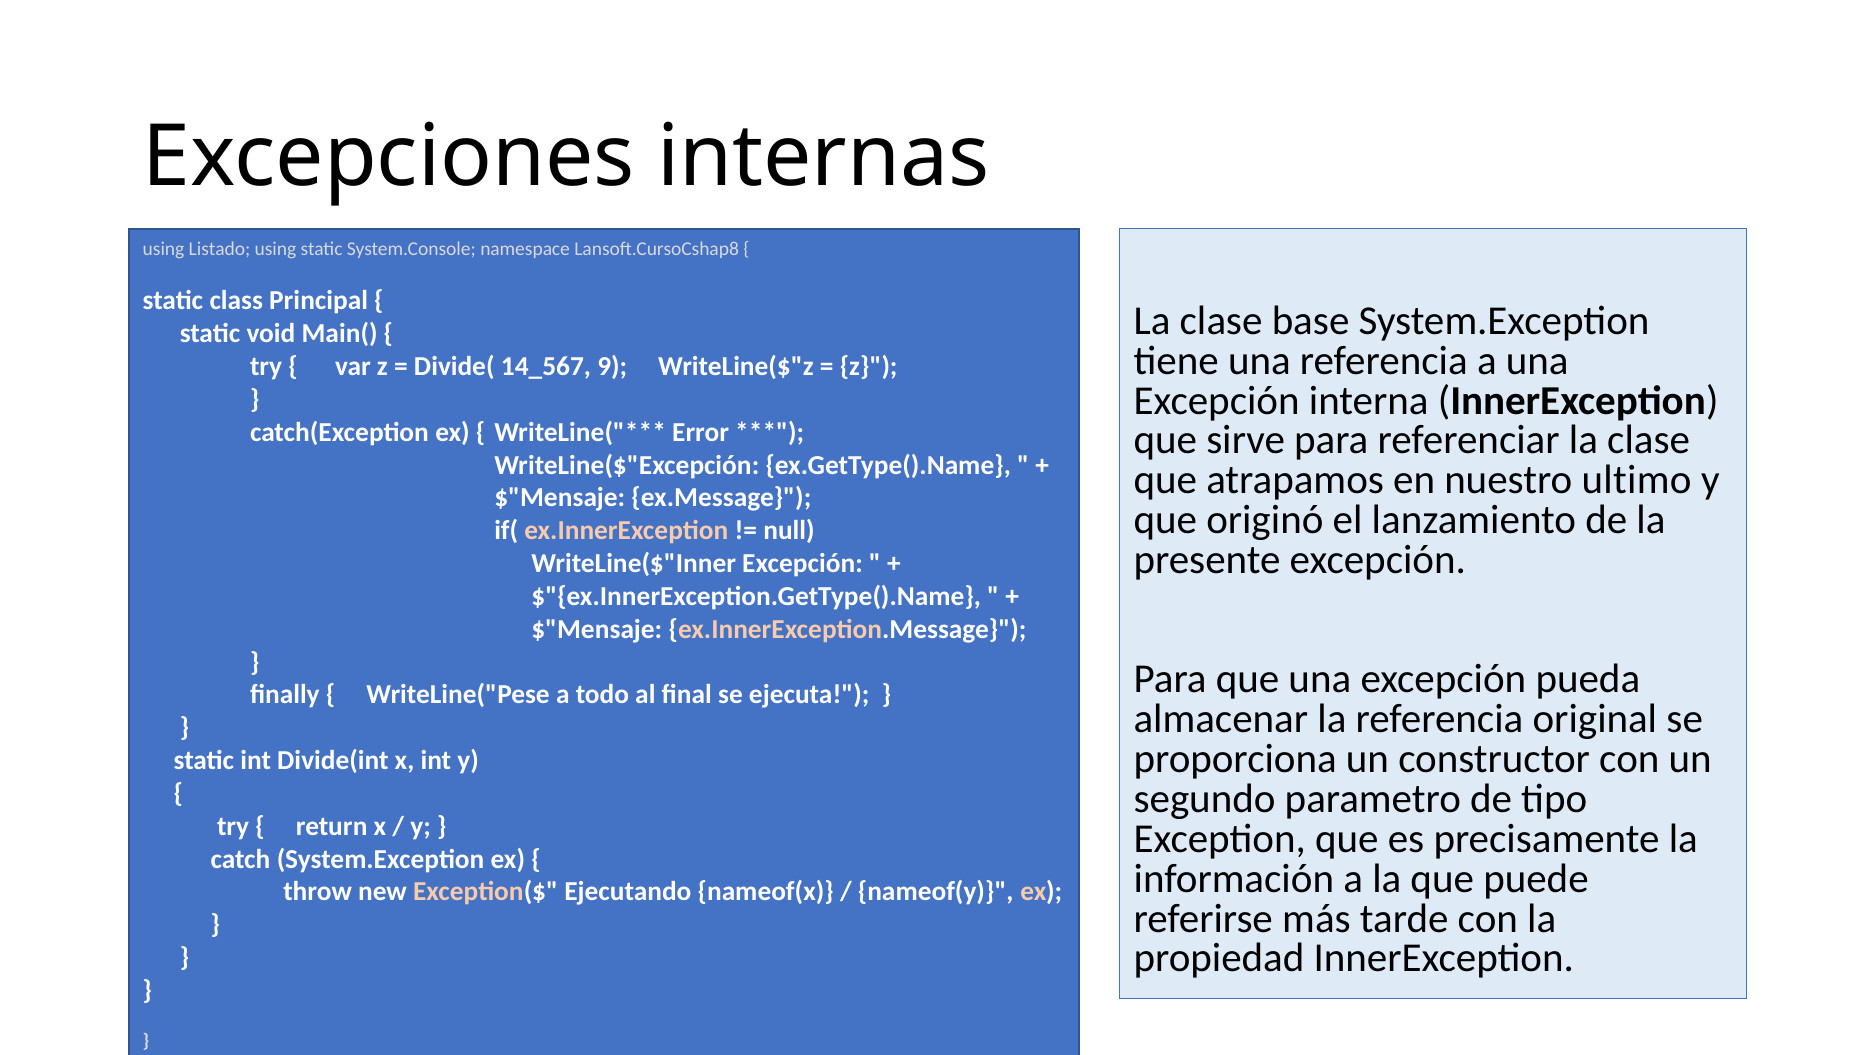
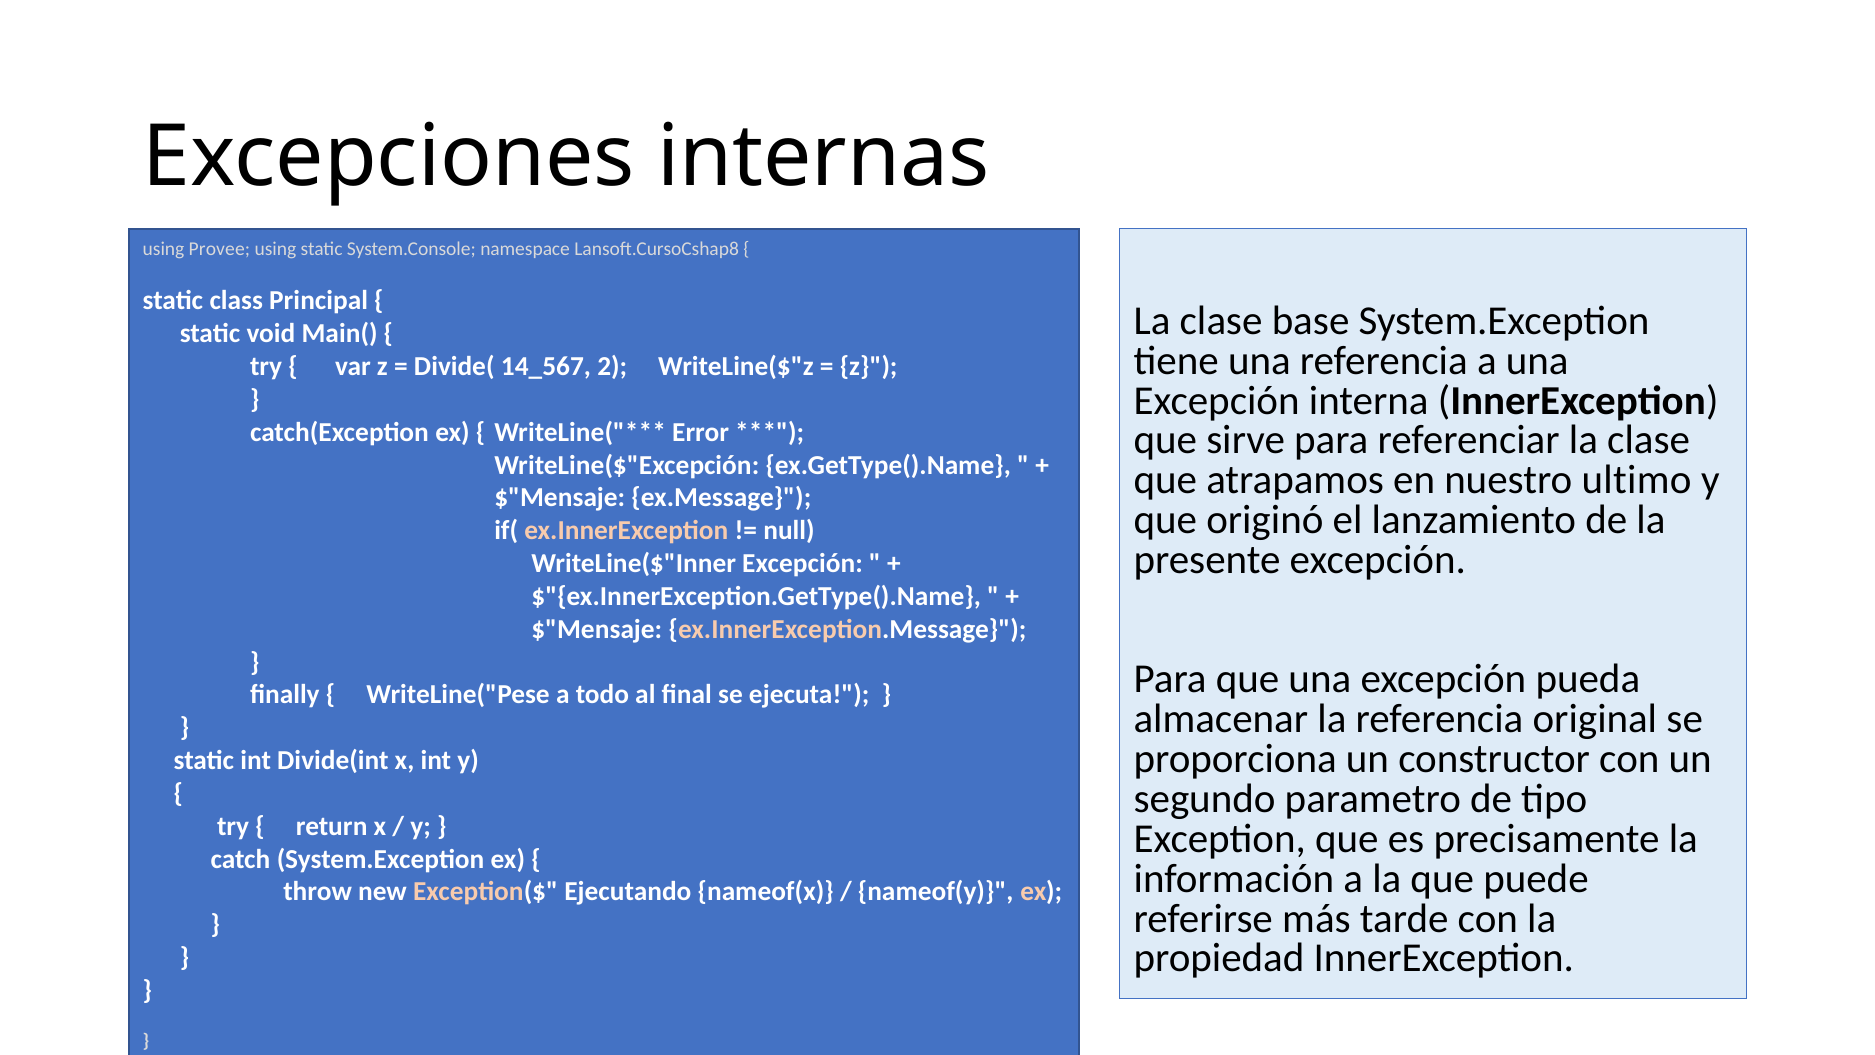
Listado: Listado -> Provee
9: 9 -> 2
